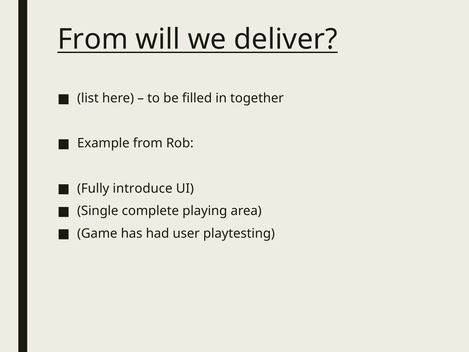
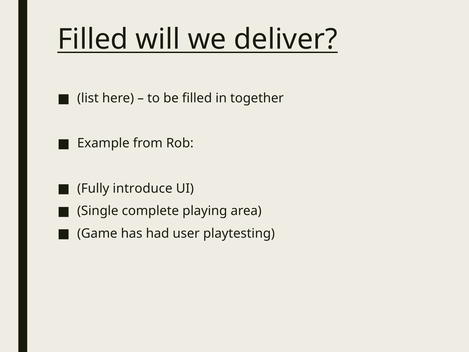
From at (93, 39): From -> Filled
